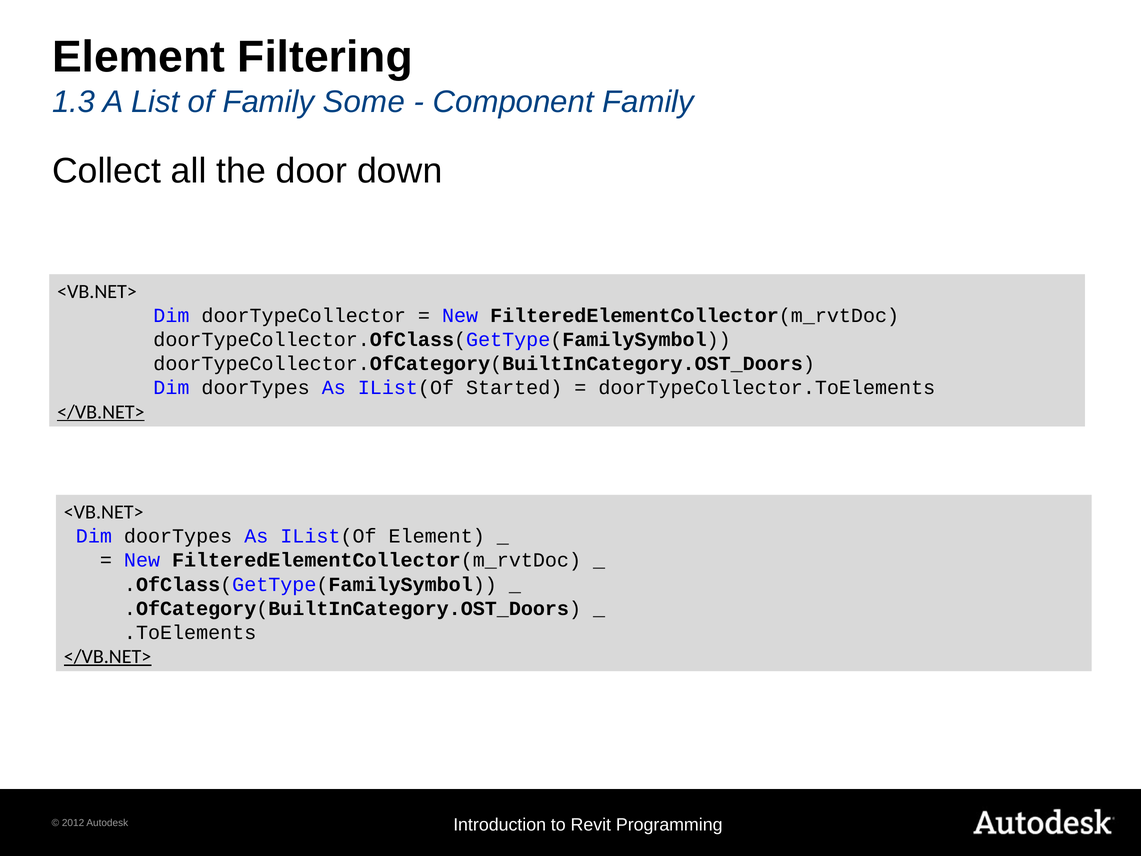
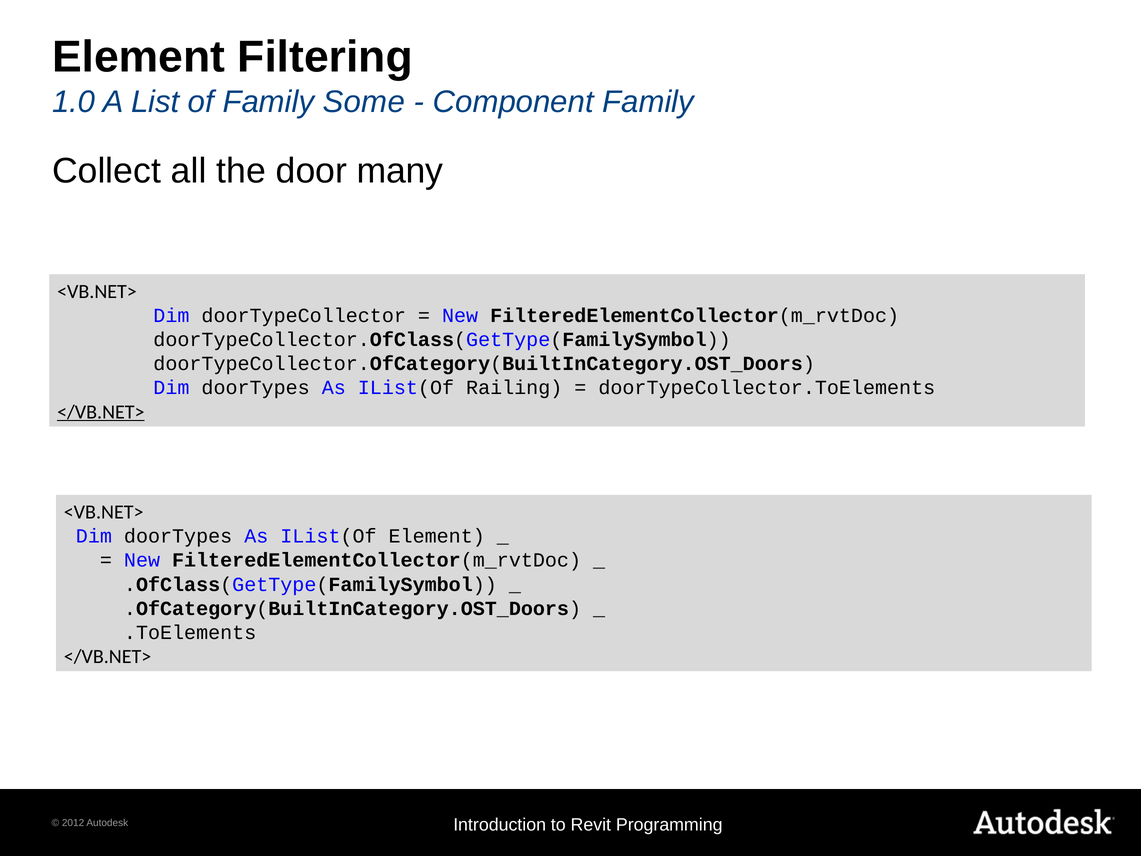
1.3: 1.3 -> 1.0
down: down -> many
Started: Started -> Railing
</VB.NET> at (108, 656) underline: present -> none
